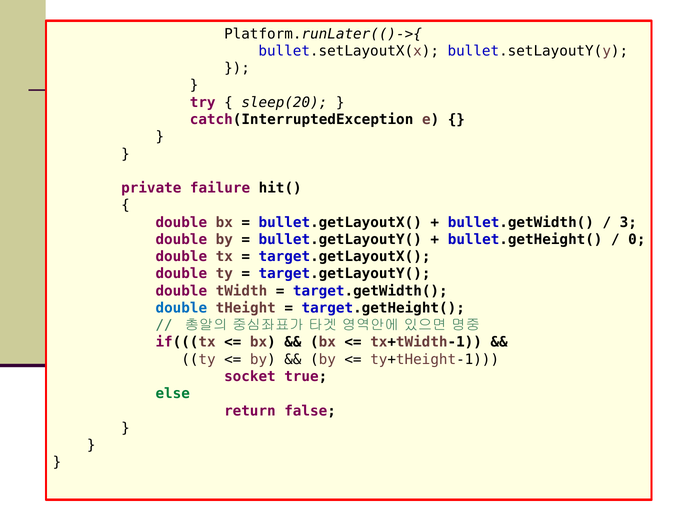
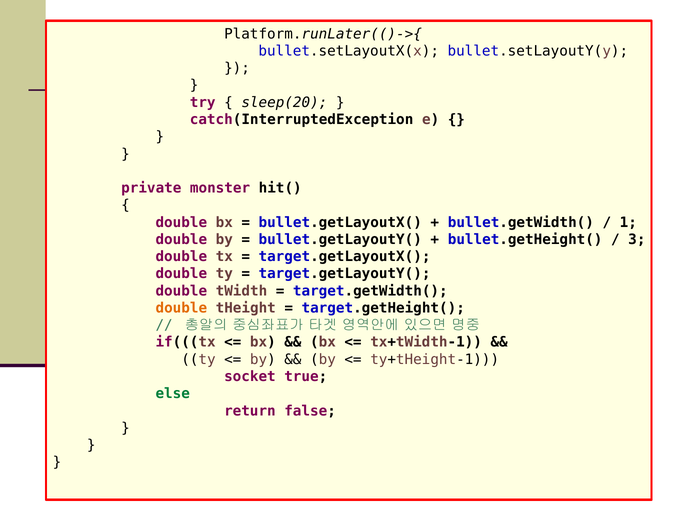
failure: failure -> monster
3: 3 -> 1
0: 0 -> 3
double at (181, 308) colour: blue -> orange
